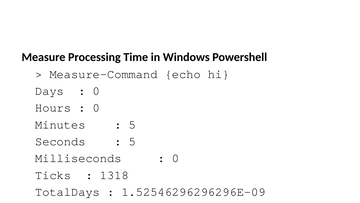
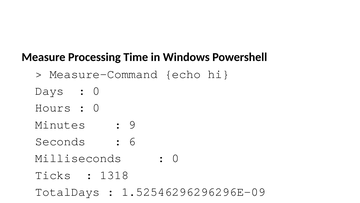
5 at (132, 124): 5 -> 9
5 at (132, 141): 5 -> 6
